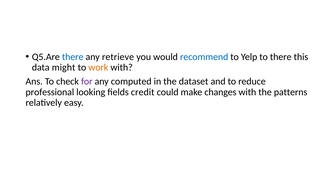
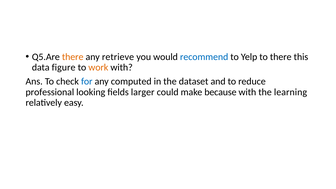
there at (73, 57) colour: blue -> orange
might: might -> figure
for colour: purple -> blue
credit: credit -> larger
changes: changes -> because
patterns: patterns -> learning
